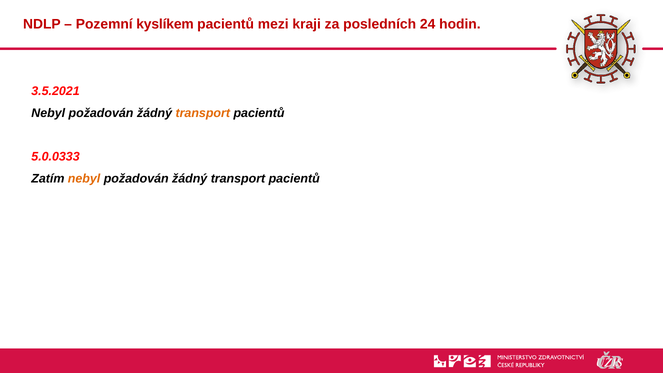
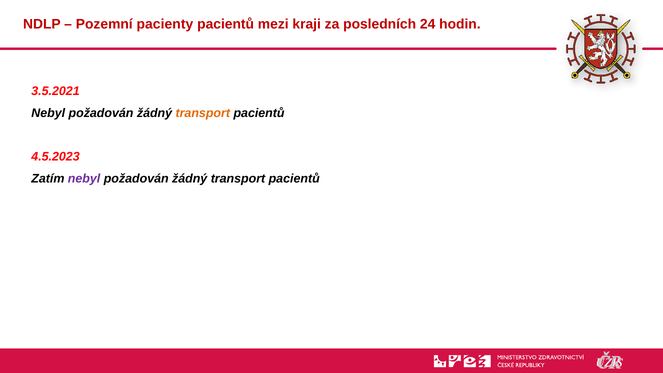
kyslíkem: kyslíkem -> pacienty
5.0.0333: 5.0.0333 -> 4.5.2023
nebyl at (84, 179) colour: orange -> purple
